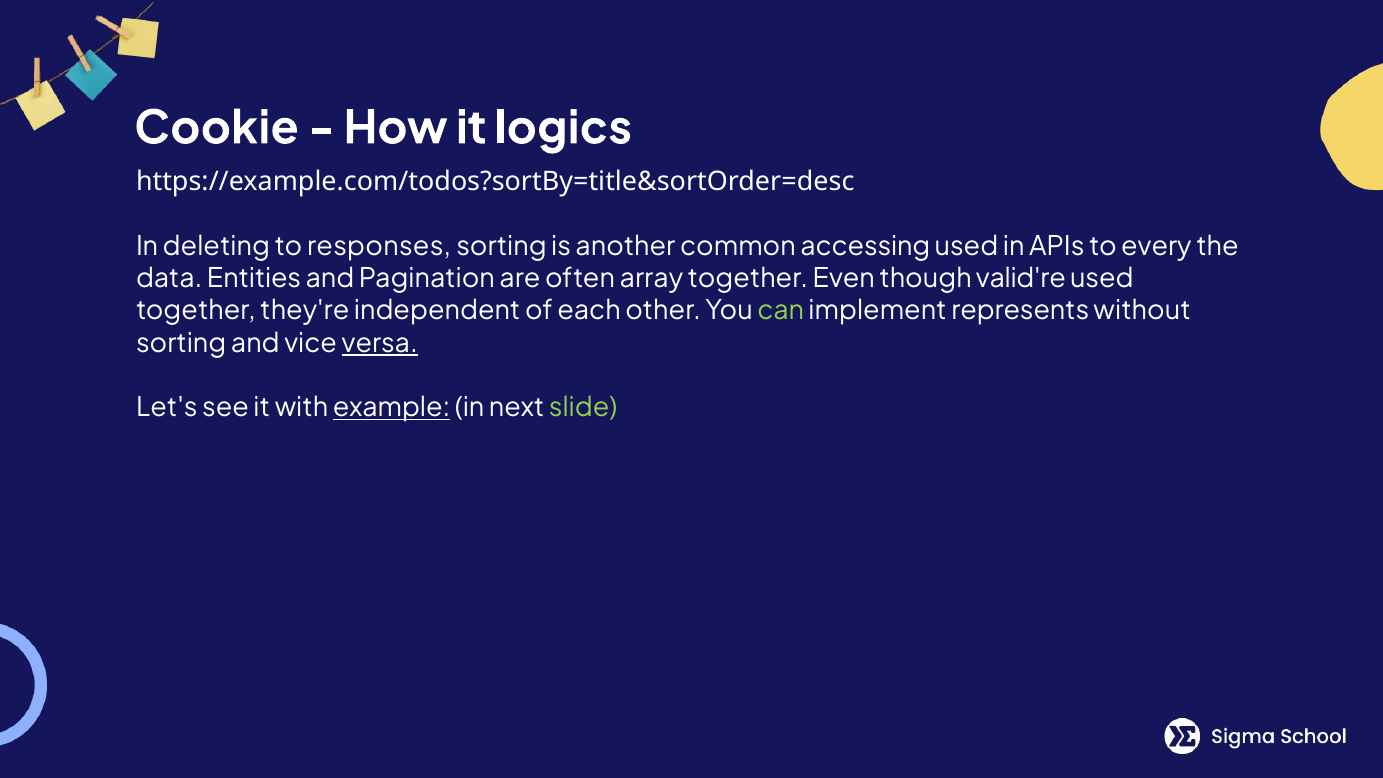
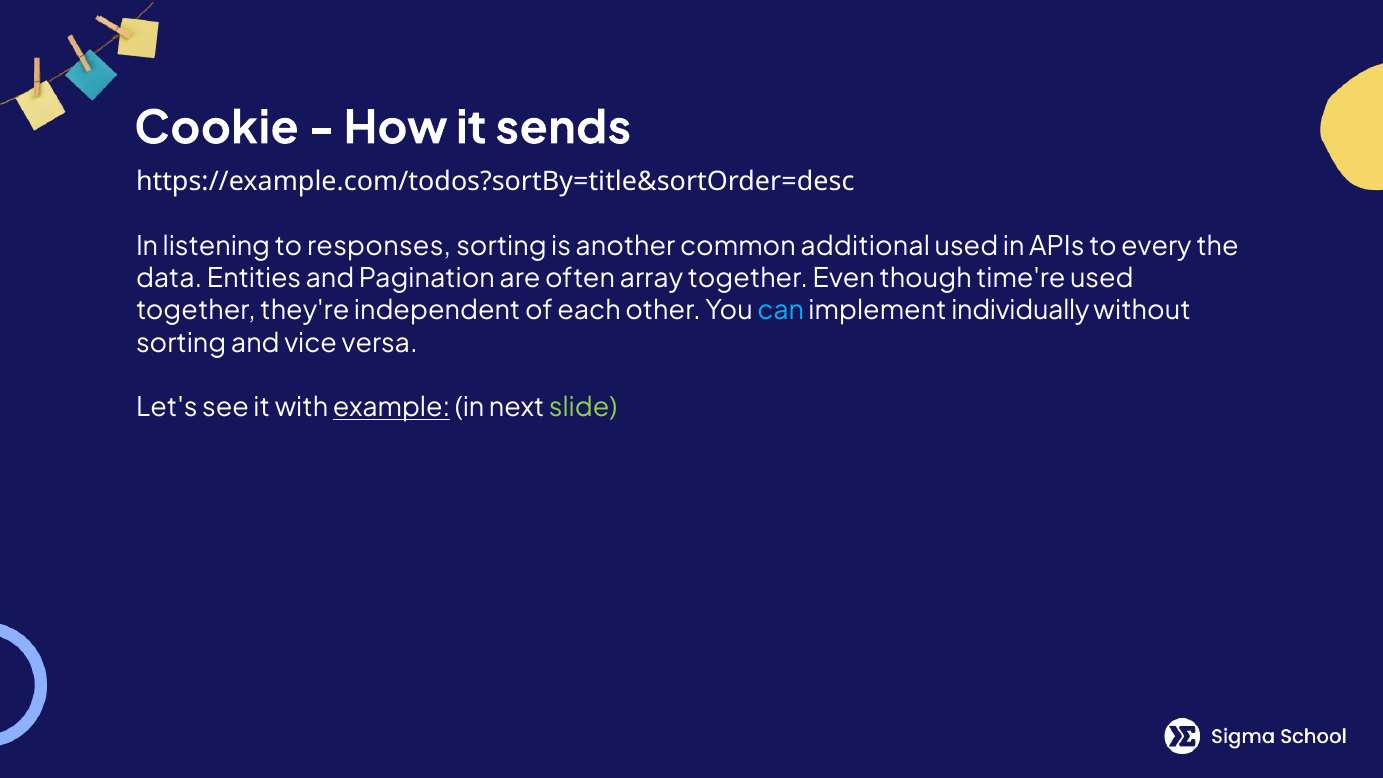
logics: logics -> sends
deleting: deleting -> listening
accessing: accessing -> additional
valid're: valid're -> time're
can colour: light green -> light blue
represents: represents -> individually
versa underline: present -> none
